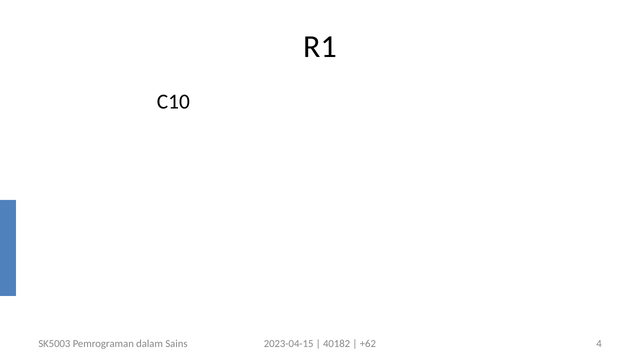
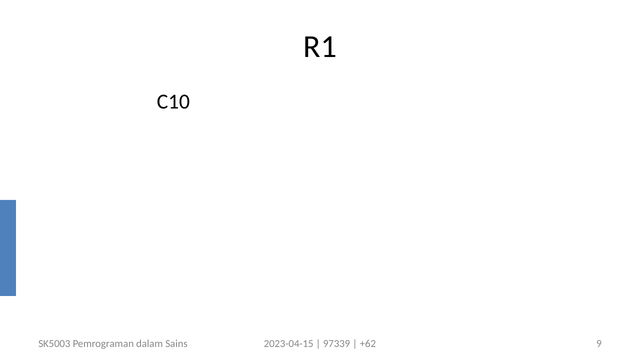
40182: 40182 -> 97339
4: 4 -> 9
